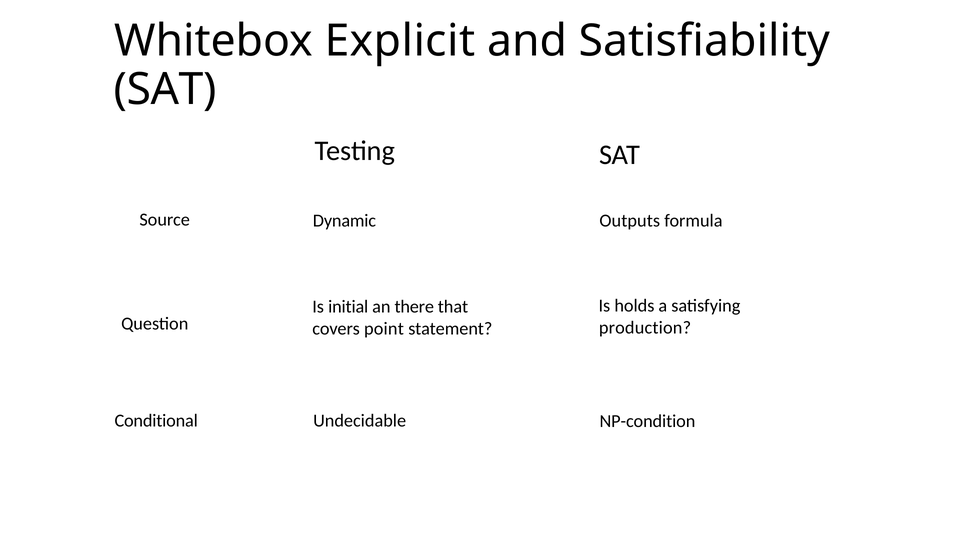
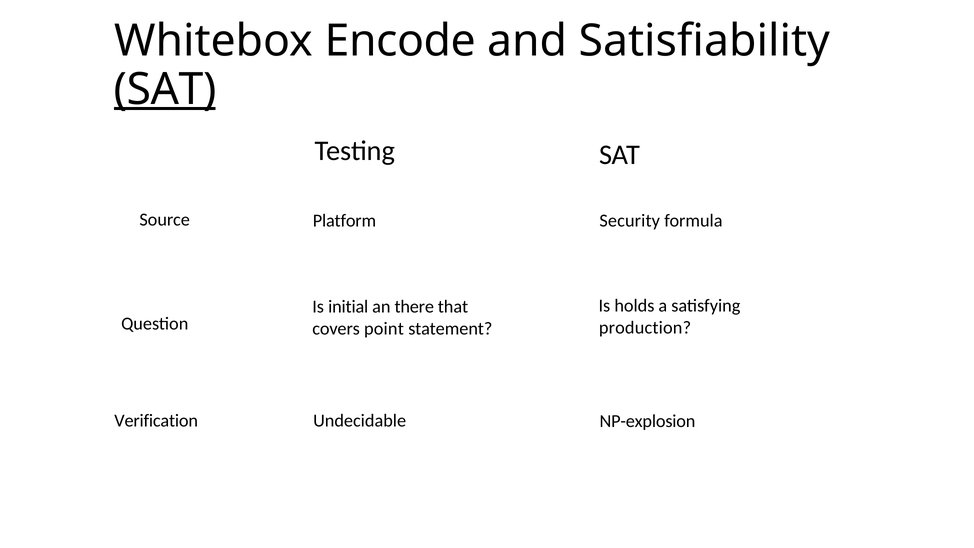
Explicit: Explicit -> Encode
SAT at (165, 89) underline: none -> present
Outputs: Outputs -> Security
Dynamic: Dynamic -> Platform
Conditional: Conditional -> Verification
NP-condition: NP-condition -> NP-explosion
